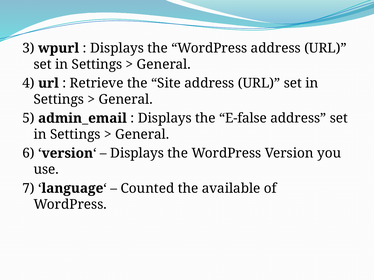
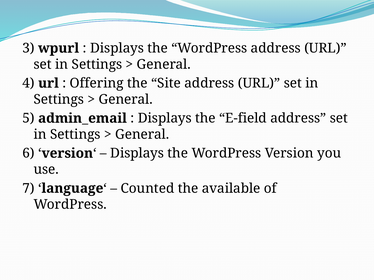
Retrieve: Retrieve -> Offering
E-false: E-false -> E-field
